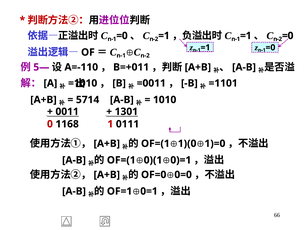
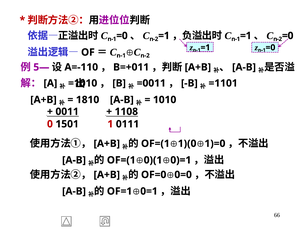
5714: 5714 -> 1810
1301: 1301 -> 1108
1168: 1168 -> 1501
